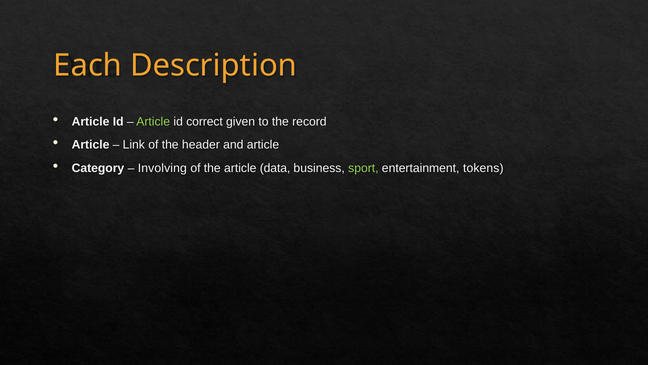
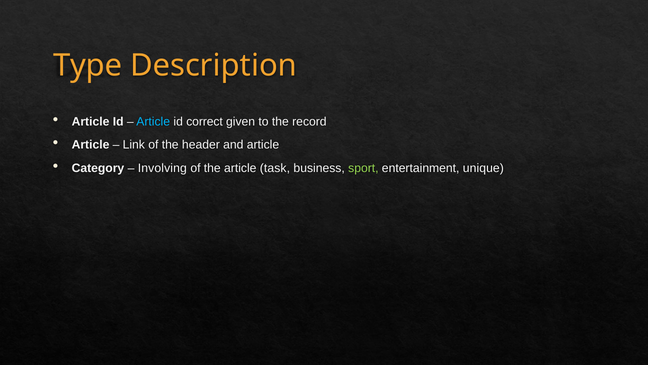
Each: Each -> Type
Article at (153, 121) colour: light green -> light blue
data: data -> task
tokens: tokens -> unique
